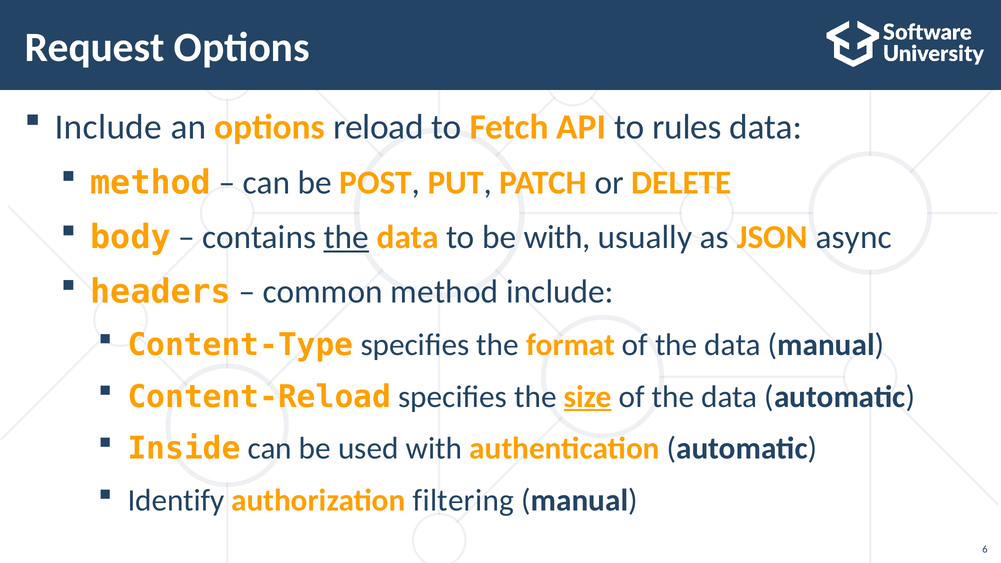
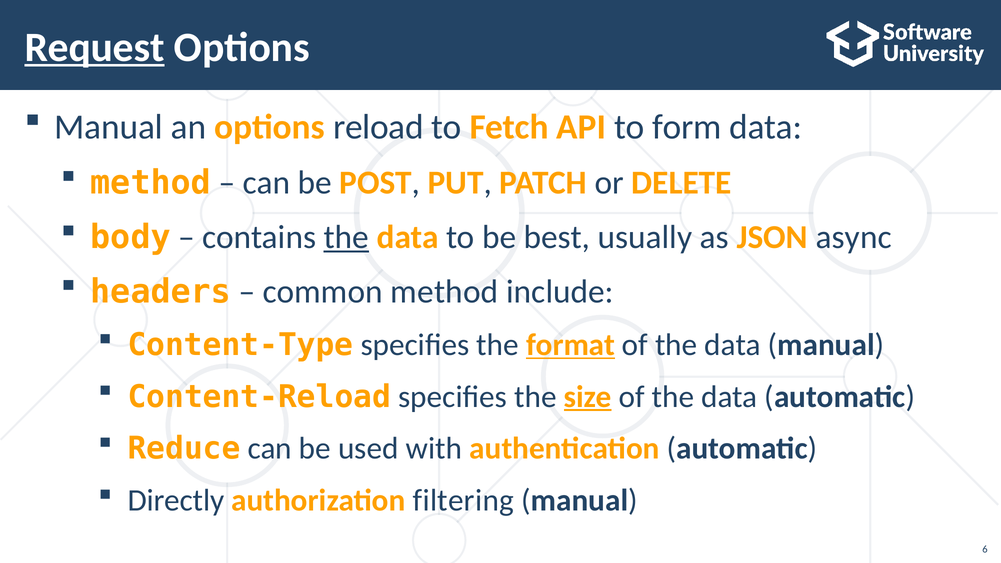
Request underline: none -> present
Include at (108, 127): Include -> Manual
rules: rules -> form
be with: with -> best
format underline: none -> present
Inside: Inside -> Reduce
Identify: Identify -> Directly
